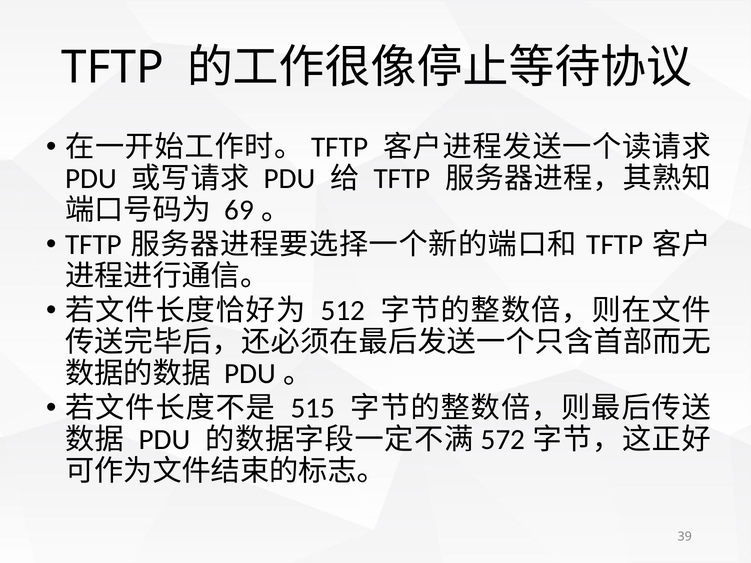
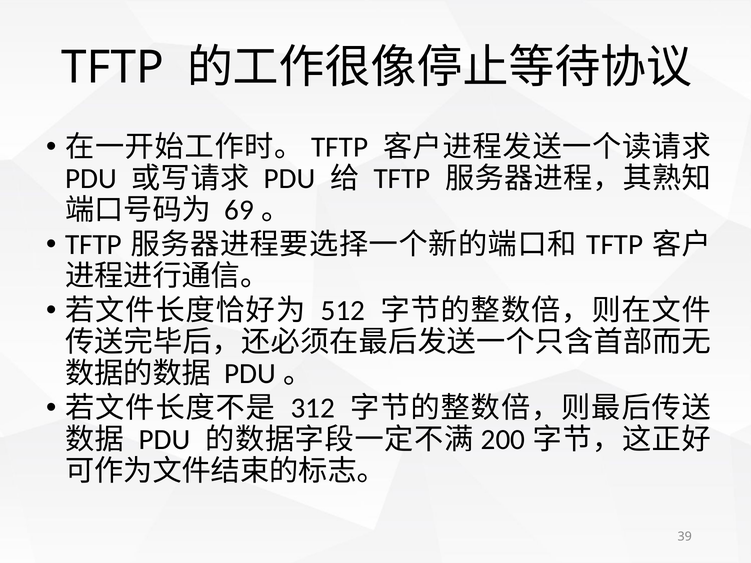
515: 515 -> 312
572: 572 -> 200
